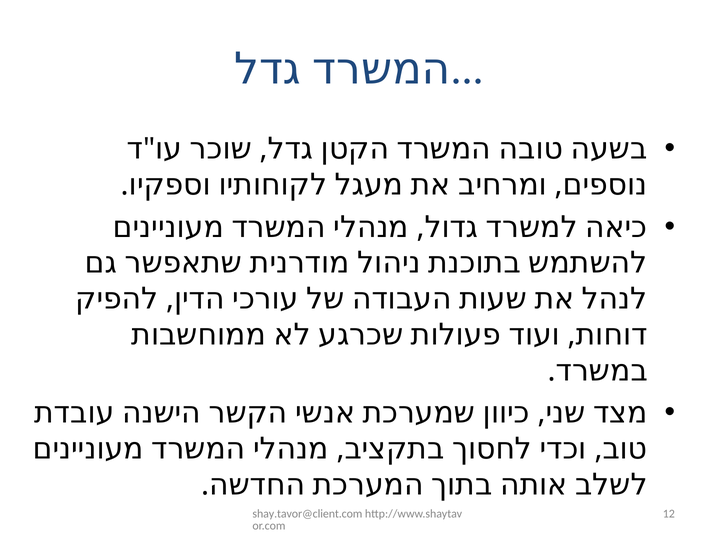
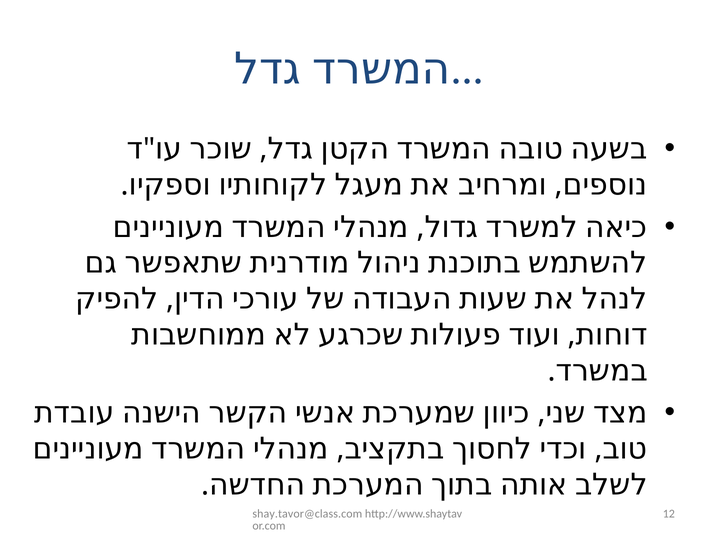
shay.tavor@client.com: shay.tavor@client.com -> shay.tavor@class.com
